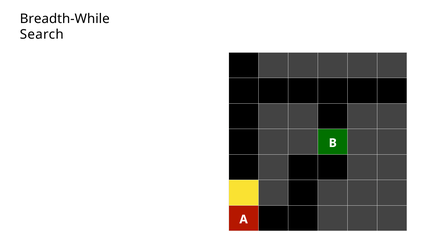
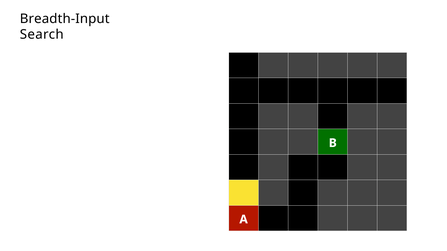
Breadth-While: Breadth-While -> Breadth-Input
